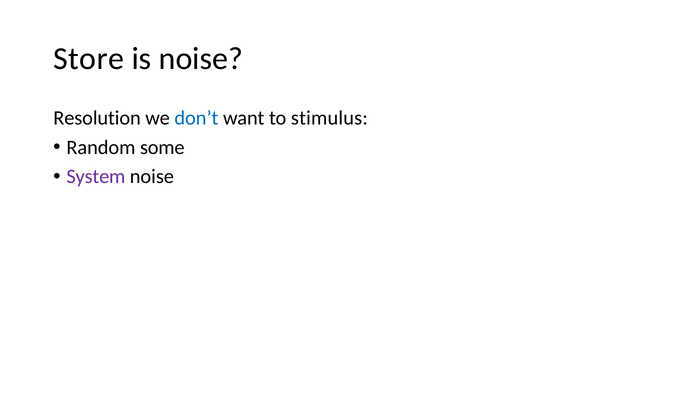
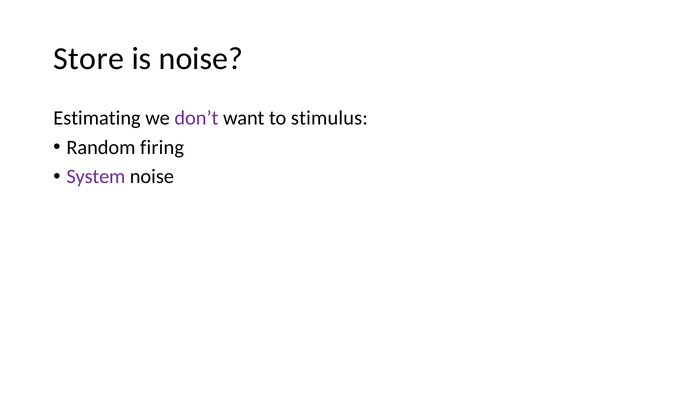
Resolution: Resolution -> Estimating
don’t colour: blue -> purple
some: some -> firing
